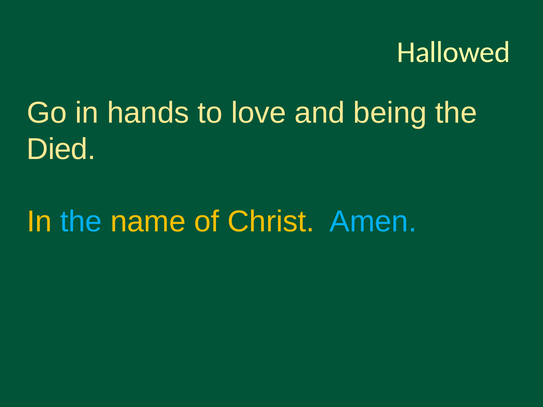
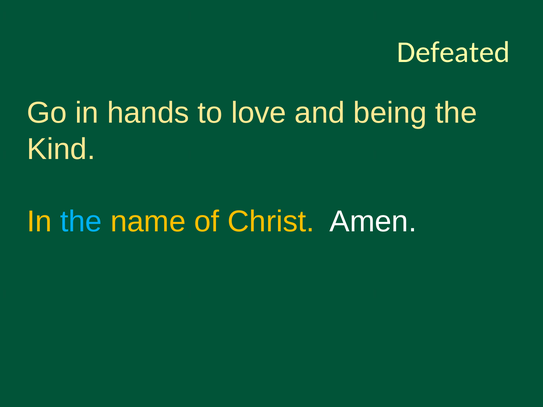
Hallowed: Hallowed -> Defeated
Died: Died -> Kind
Amen colour: light blue -> white
